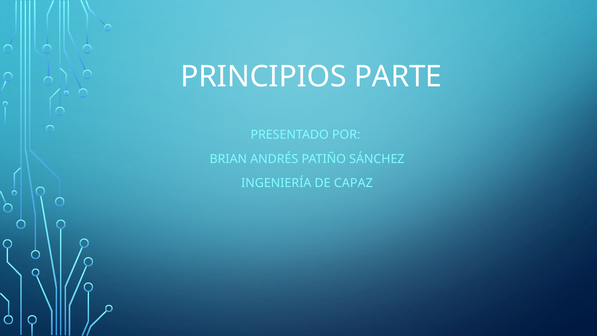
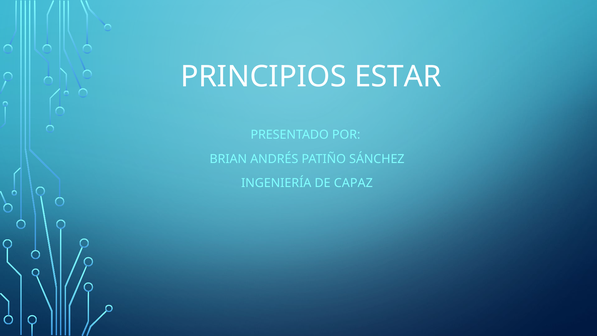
PARTE: PARTE -> ESTAR
